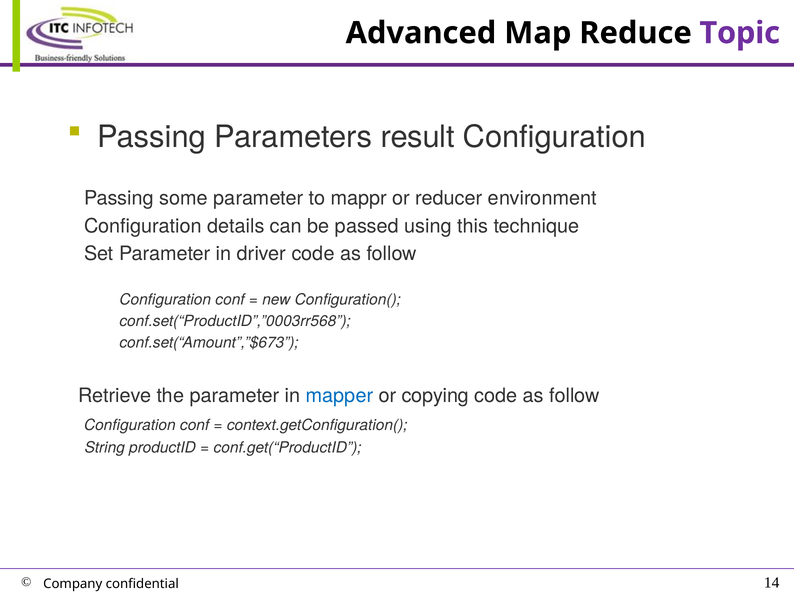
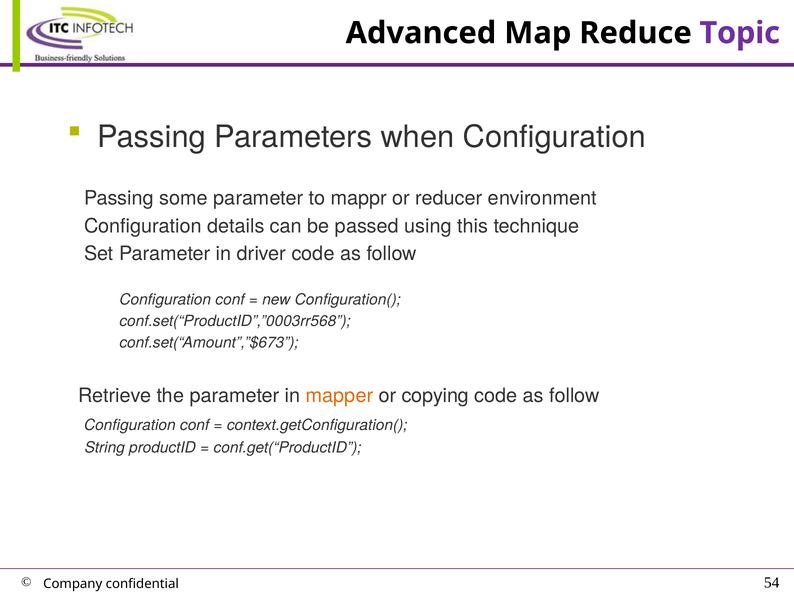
result: result -> when
mapper colour: blue -> orange
14: 14 -> 54
